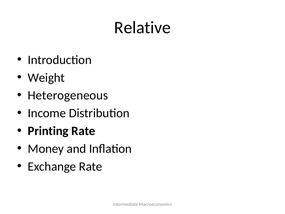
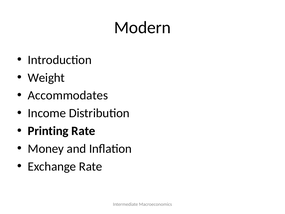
Relative: Relative -> Modern
Heterogeneous: Heterogeneous -> Accommodates
